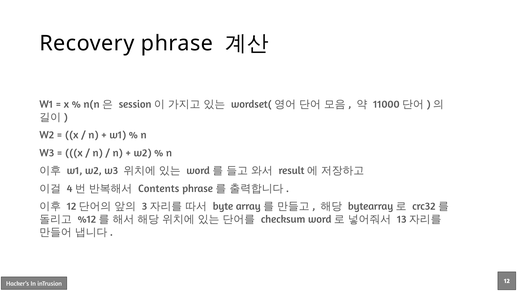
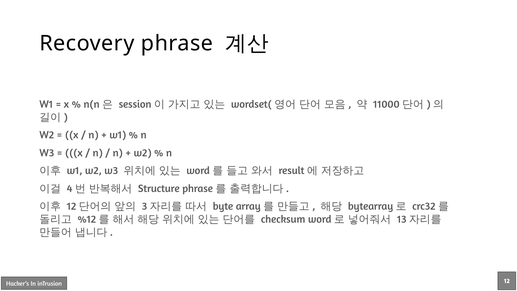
Contents: Contents -> Structure
